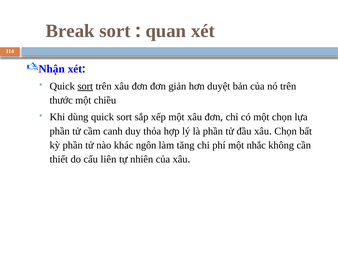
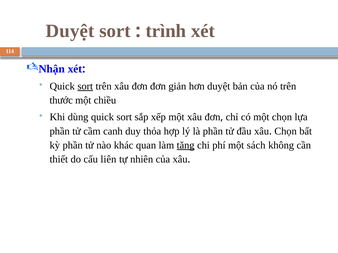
Break at (70, 31): Break -> Duyệt
quan: quan -> trình
ngôn: ngôn -> quan
tăng underline: none -> present
nhắc: nhắc -> sách
